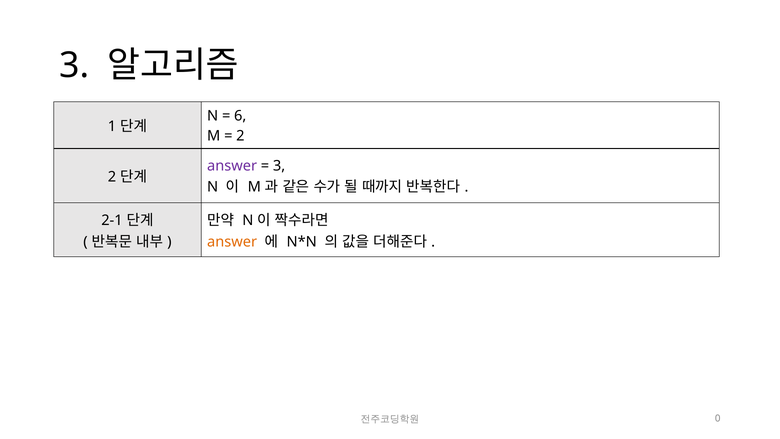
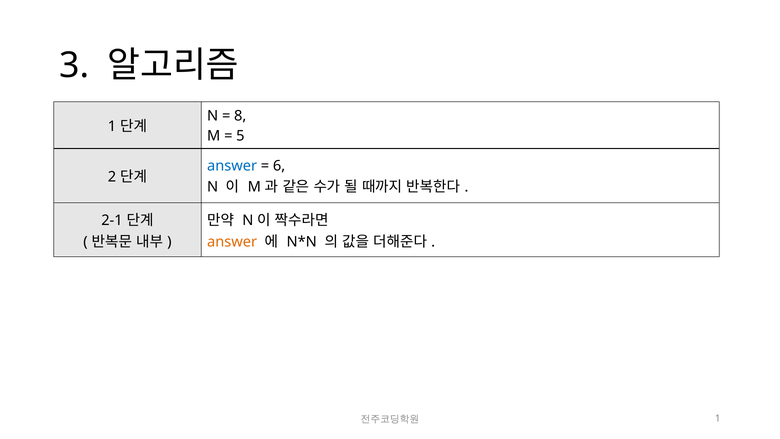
6: 6 -> 8
2 at (240, 136): 2 -> 5
answer at (232, 166) colour: purple -> blue
3 at (279, 166): 3 -> 6
0 at (718, 418): 0 -> 1
